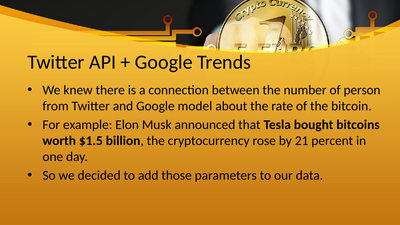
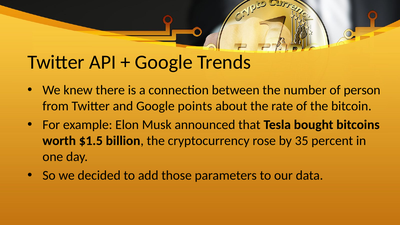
model: model -> points
21: 21 -> 35
